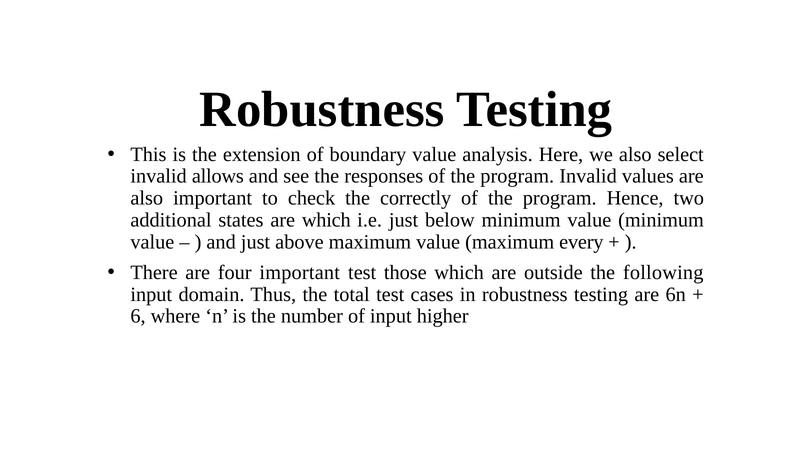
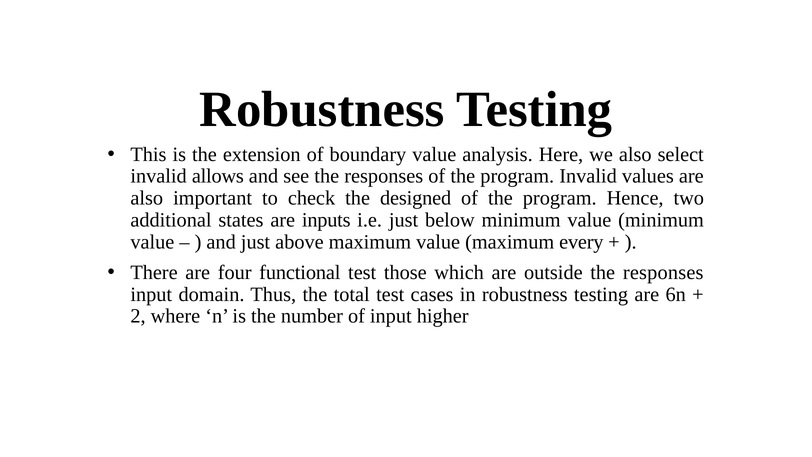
correctly: correctly -> designed
are which: which -> inputs
four important: important -> functional
outside the following: following -> responses
6: 6 -> 2
